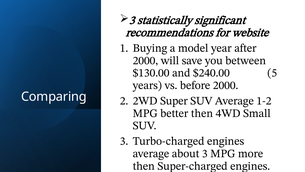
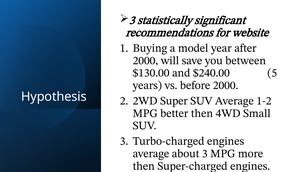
Comparing: Comparing -> Hypothesis
